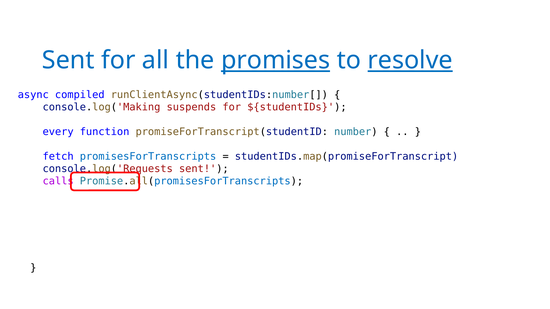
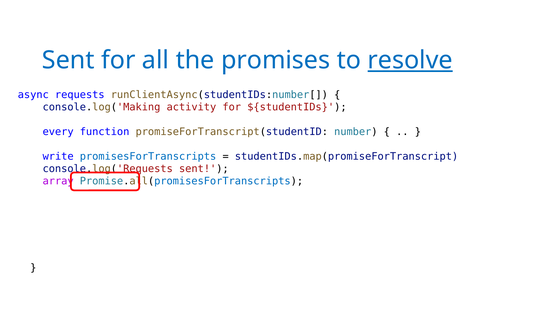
promises underline: present -> none
compiled: compiled -> requests
suspends: suspends -> activity
fetch: fetch -> write
calls: calls -> array
